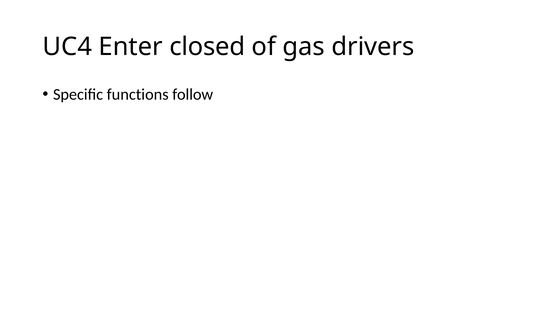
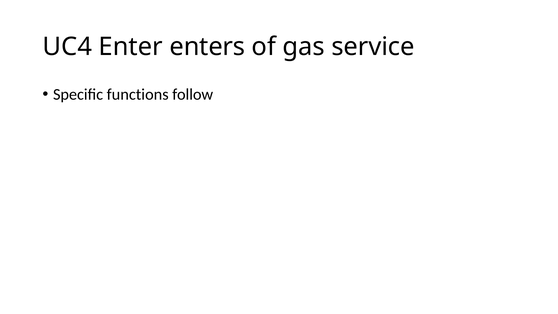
closed: closed -> enters
drivers: drivers -> service
